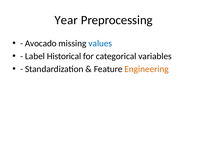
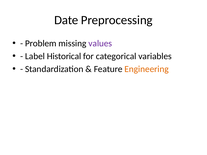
Year: Year -> Date
Avocado: Avocado -> Problem
values colour: blue -> purple
